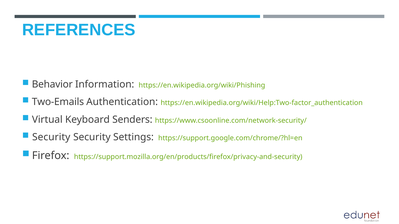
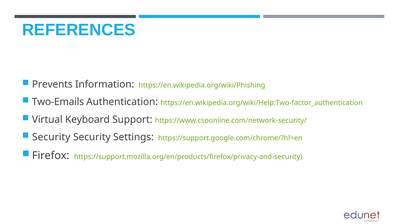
Behavior: Behavior -> Prevents
Senders: Senders -> Support
